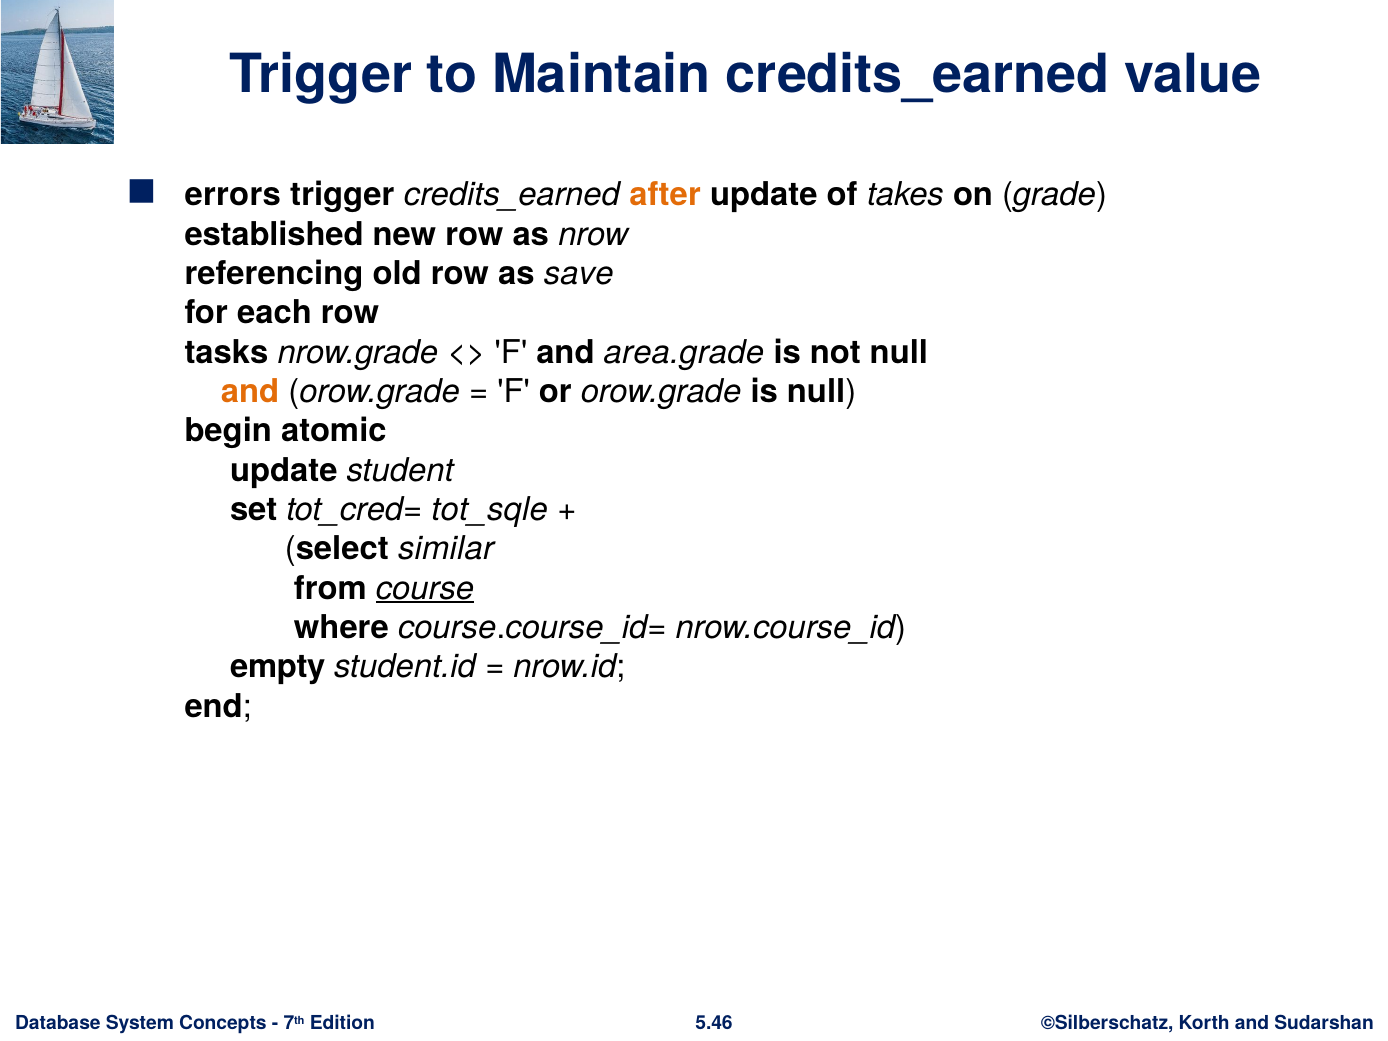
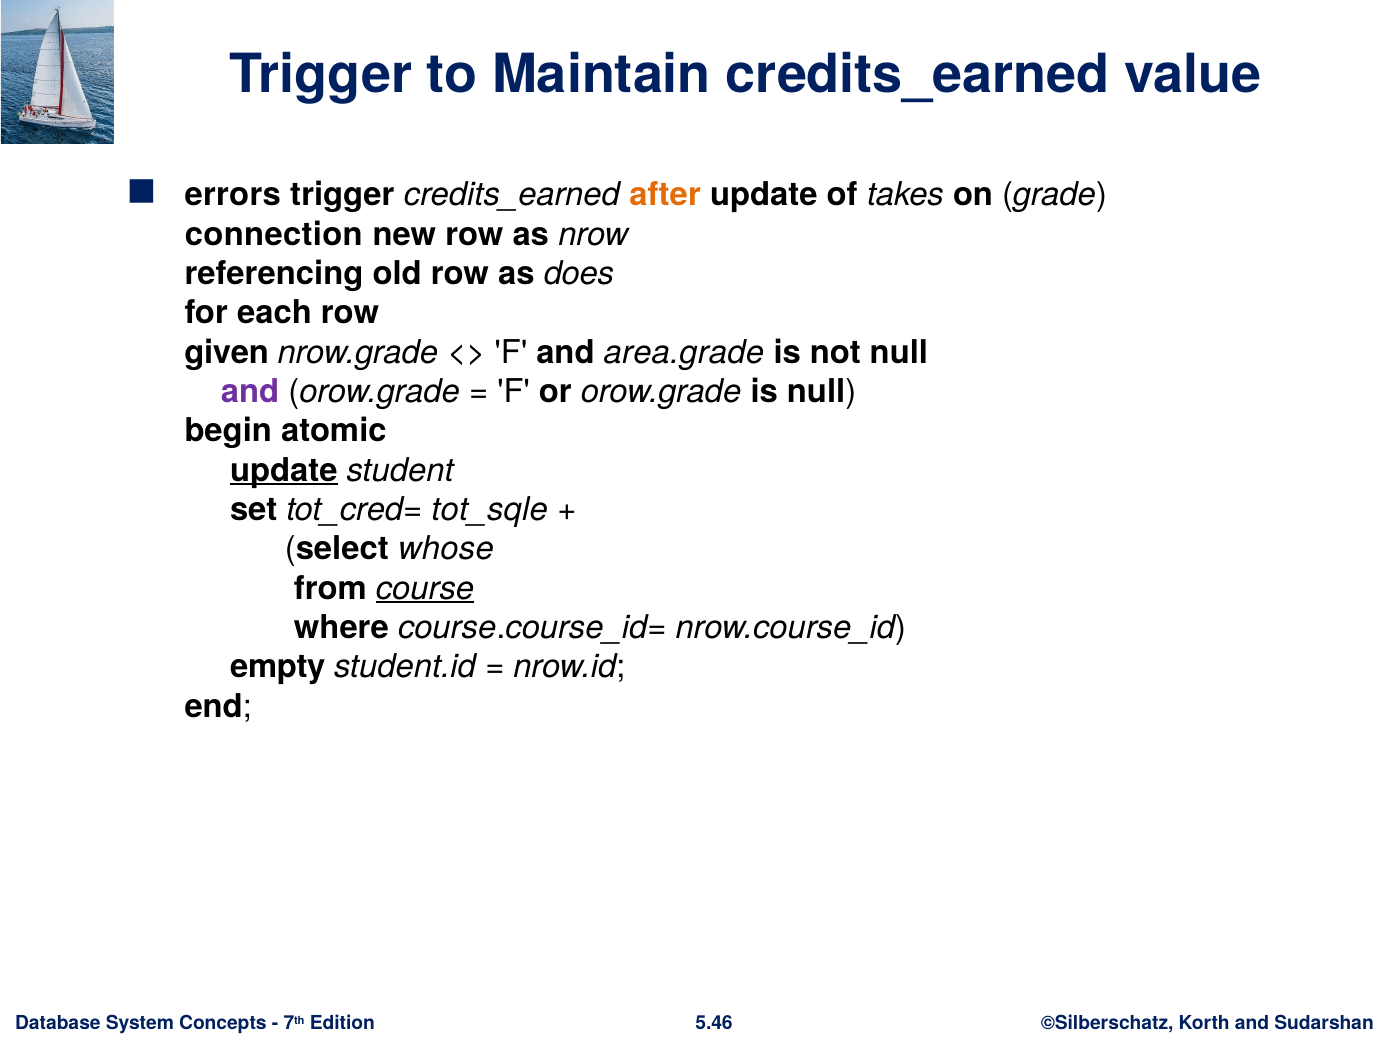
established: established -> connection
save: save -> does
tasks: tasks -> given
and at (250, 392) colour: orange -> purple
update at (284, 470) underline: none -> present
similar: similar -> whose
